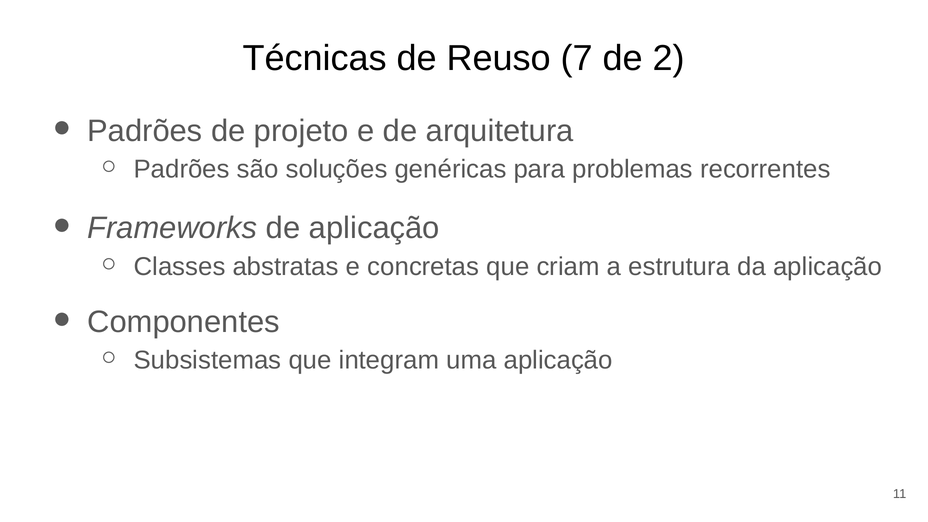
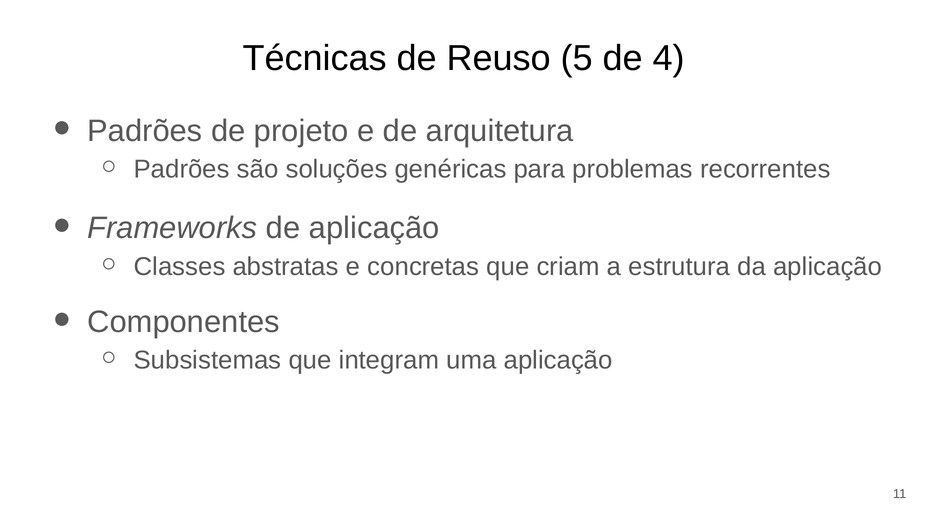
7: 7 -> 5
2: 2 -> 4
